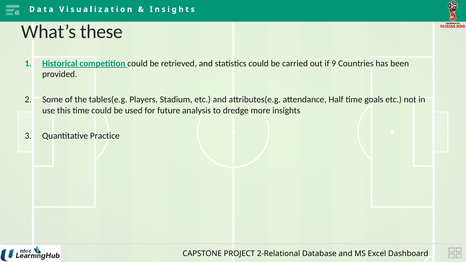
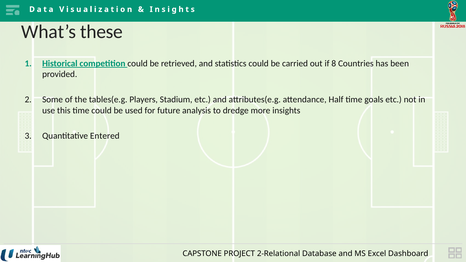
9: 9 -> 8
Practice: Practice -> Entered
